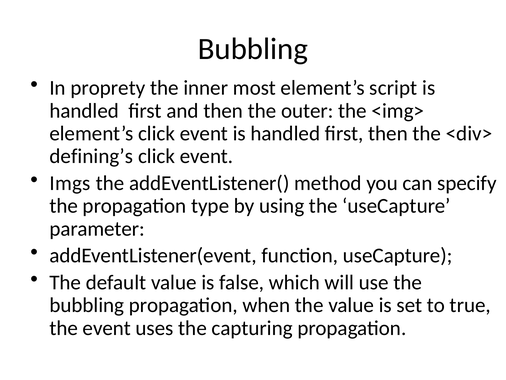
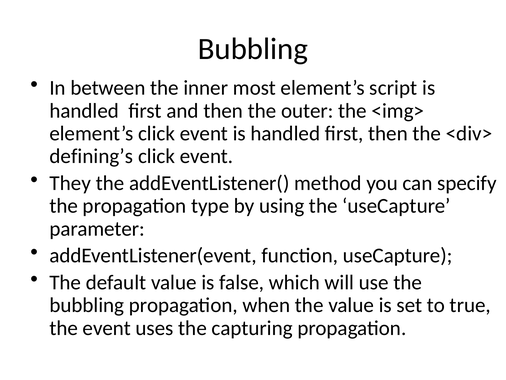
proprety: proprety -> between
Imgs: Imgs -> They
